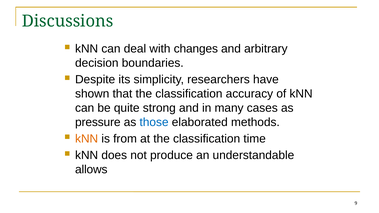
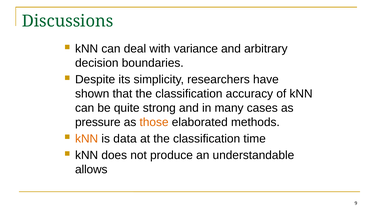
changes: changes -> variance
those colour: blue -> orange
from: from -> data
